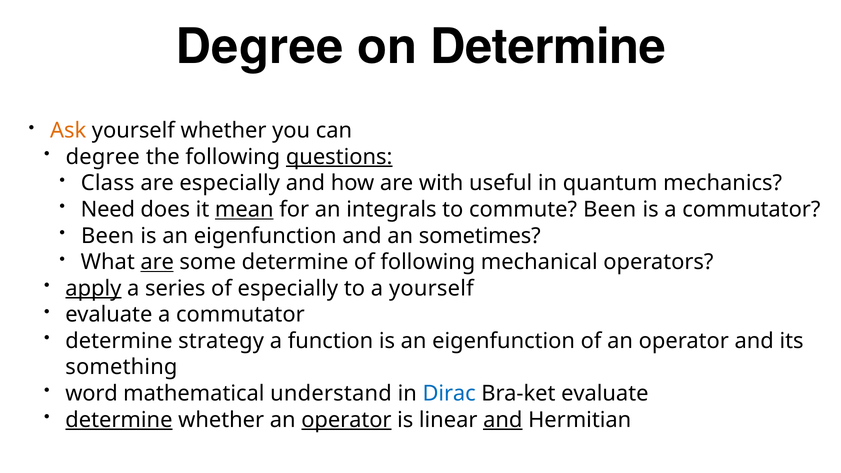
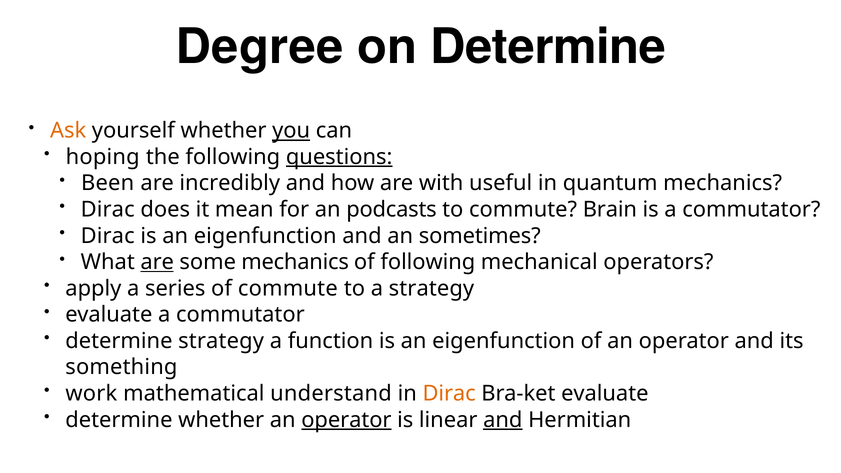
you underline: none -> present
degree at (103, 157): degree -> hoping
Class: Class -> Been
are especially: especially -> incredibly
Need at (108, 210): Need -> Dirac
mean underline: present -> none
integrals: integrals -> podcasts
commute Been: Been -> Brain
Been at (108, 236): Been -> Dirac
some determine: determine -> mechanics
apply underline: present -> none
of especially: especially -> commute
a yourself: yourself -> strategy
word: word -> work
Dirac at (449, 394) colour: blue -> orange
determine at (119, 420) underline: present -> none
